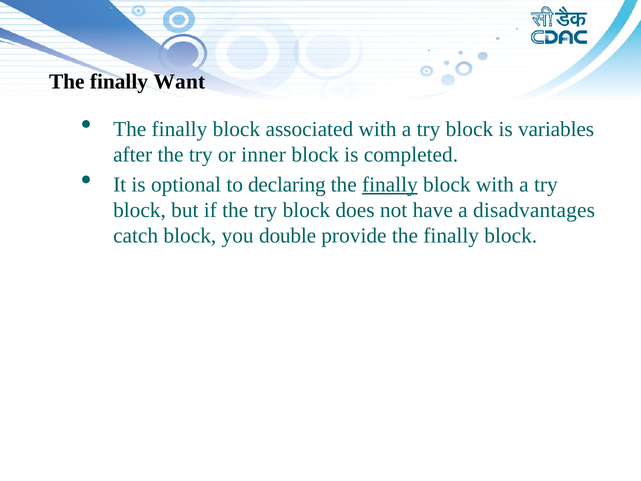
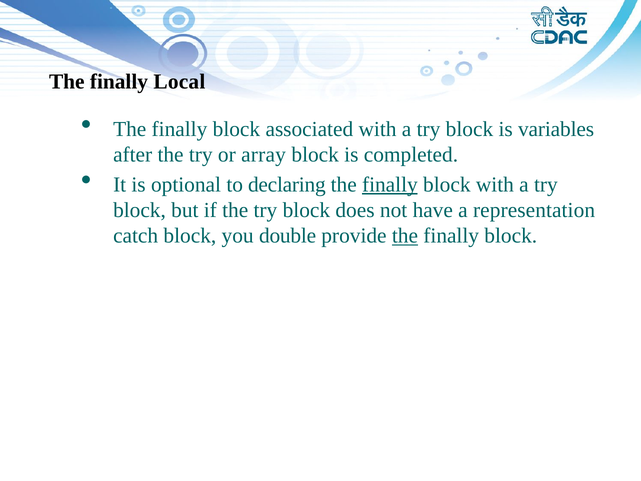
Want: Want -> Local
inner: inner -> array
disadvantages: disadvantages -> representation
the at (405, 236) underline: none -> present
